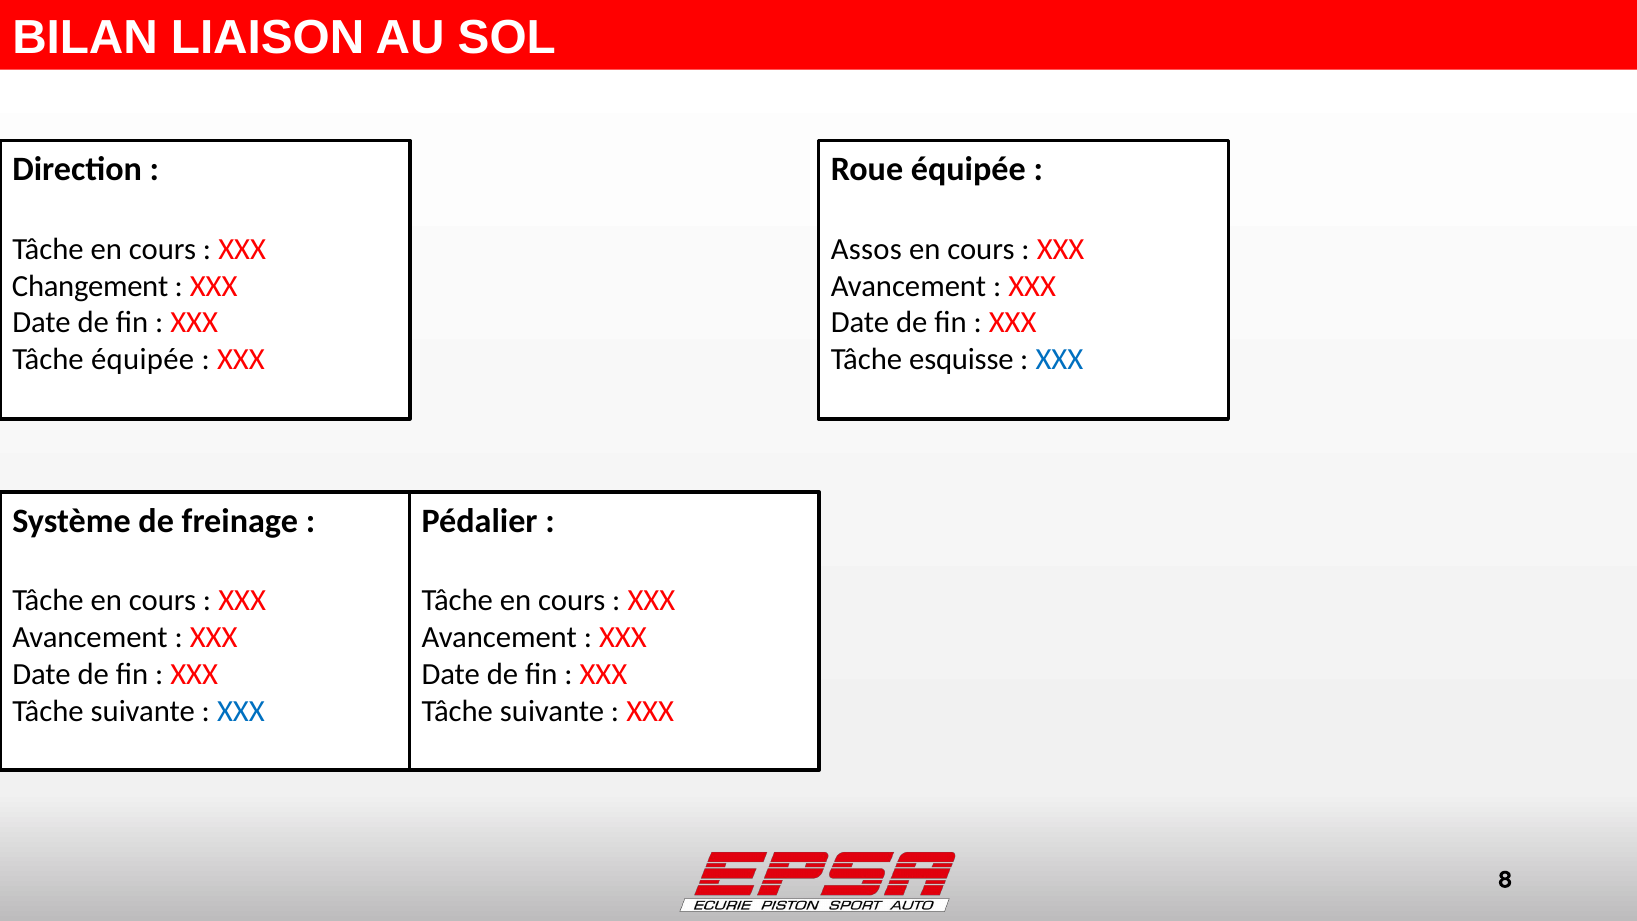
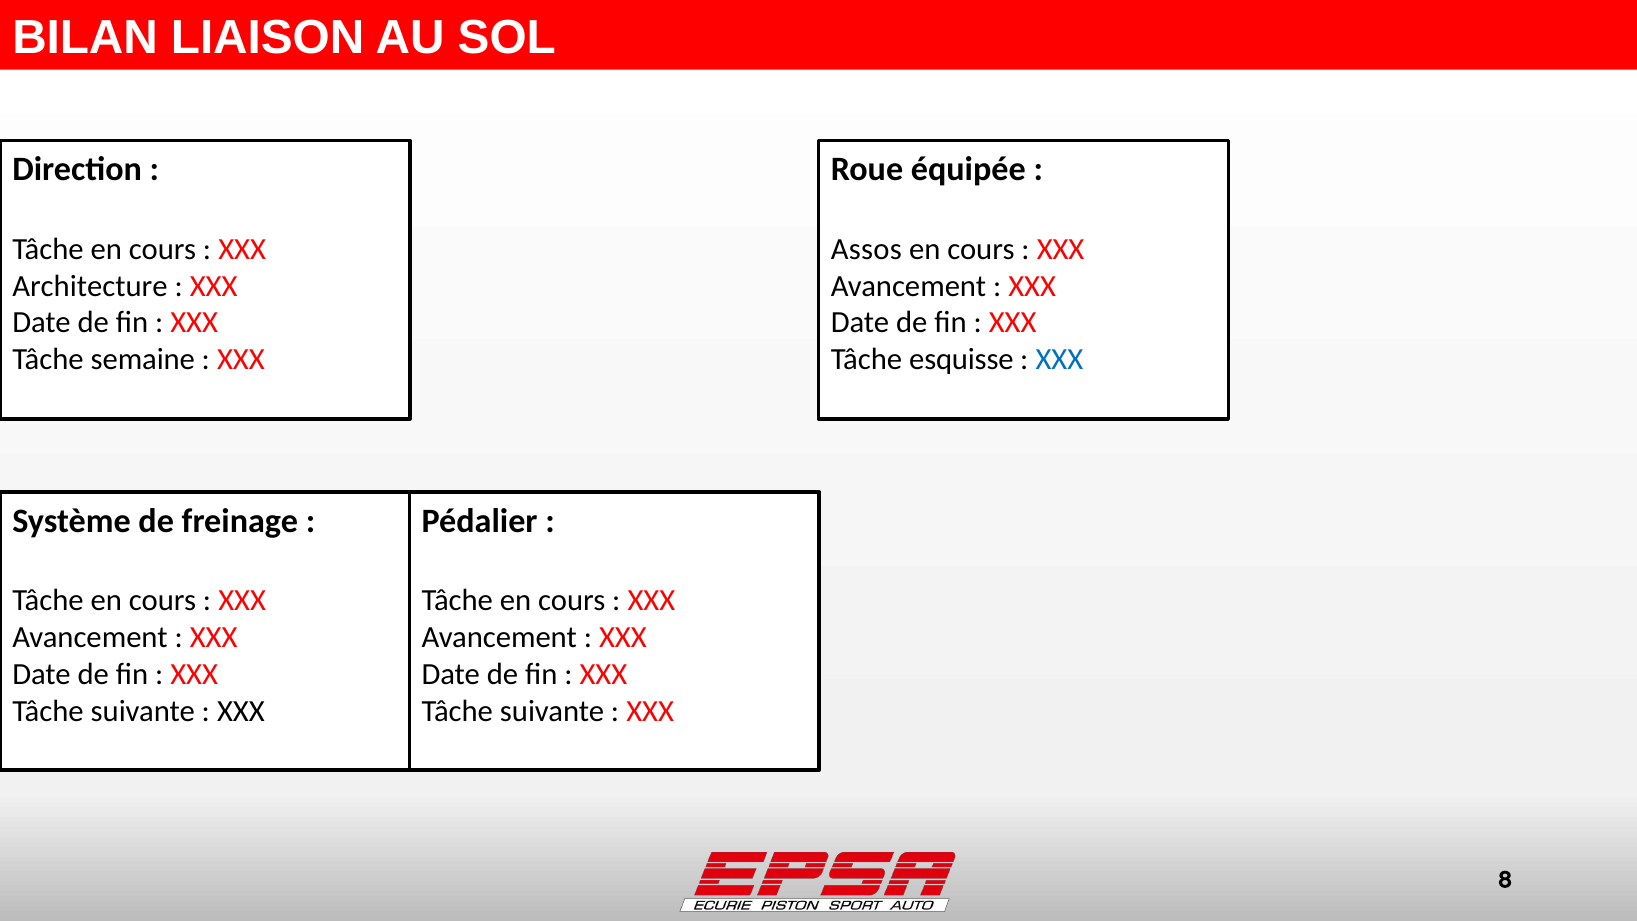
Changement: Changement -> Architecture
Tâche équipée: équipée -> semaine
XXX at (241, 711) colour: blue -> black
